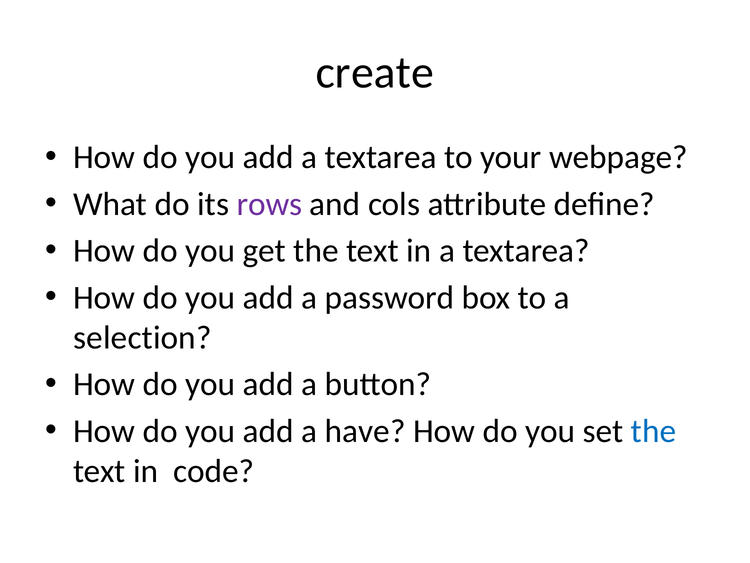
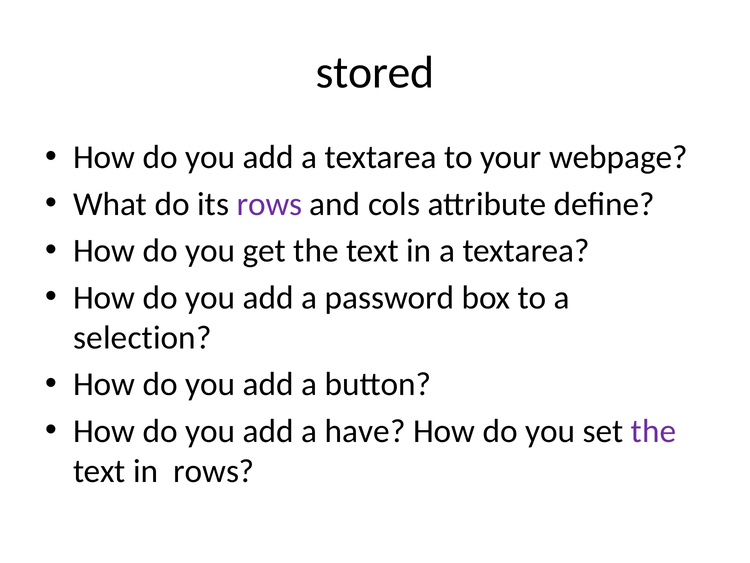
create: create -> stored
the at (654, 431) colour: blue -> purple
in code: code -> rows
